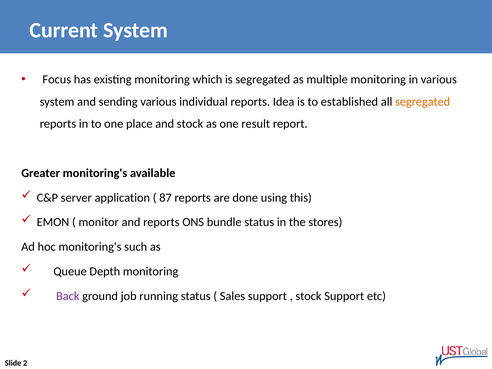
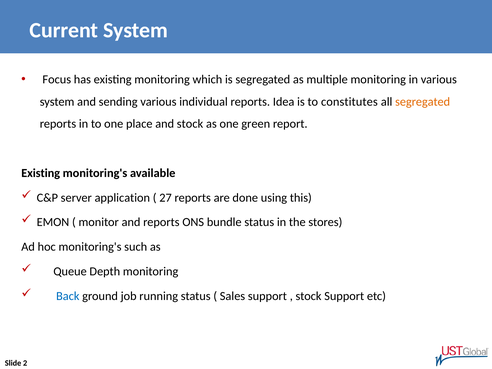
established: established -> constitutes
result: result -> green
Greater at (41, 173): Greater -> Existing
87: 87 -> 27
Back colour: purple -> blue
